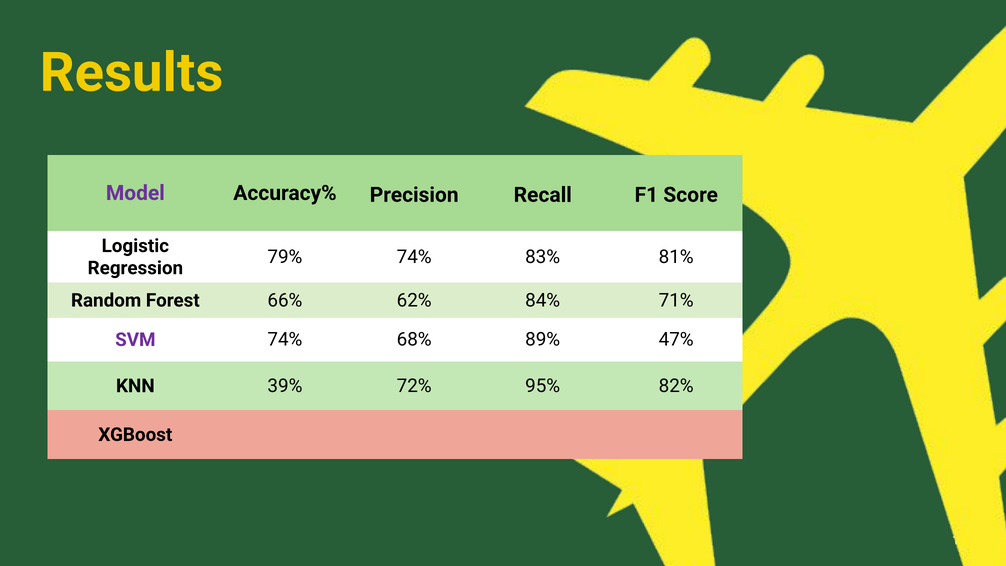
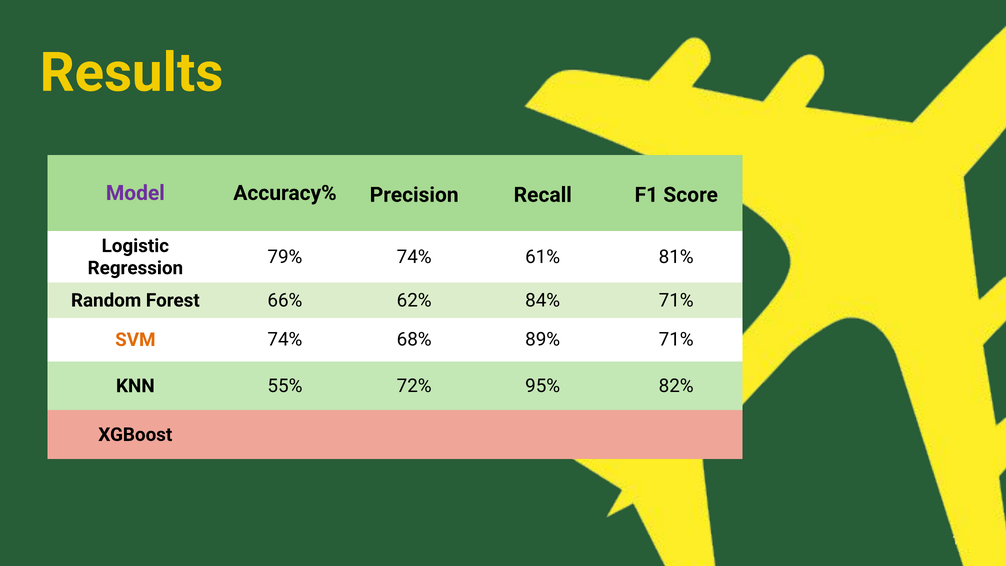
83%: 83% -> 61%
SVM colour: purple -> orange
89% 47%: 47% -> 71%
39%: 39% -> 55%
